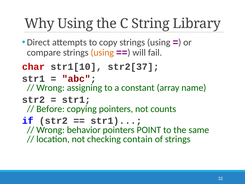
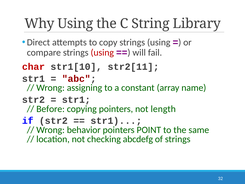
using at (102, 53) colour: orange -> red
str2[37: str2[37 -> str2[11
counts: counts -> length
contain: contain -> abcdefg
